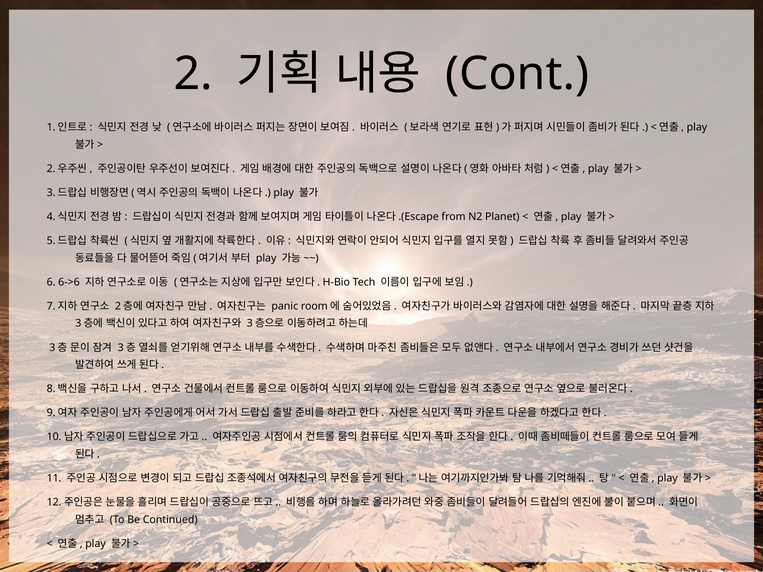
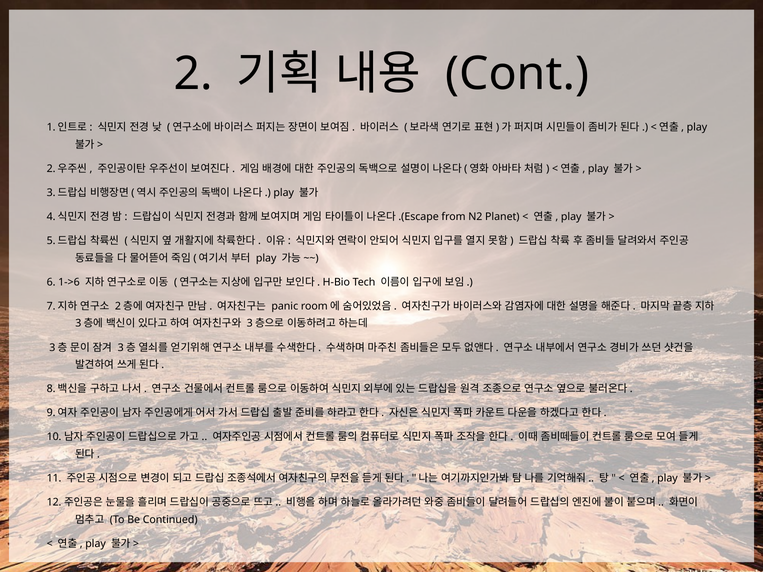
6->6: 6->6 -> 1->6
